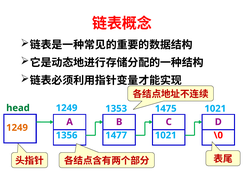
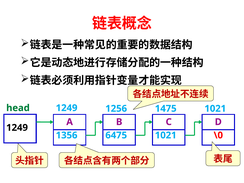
1353: 1353 -> 1256
1249 at (17, 128) colour: orange -> black
1477: 1477 -> 6475
